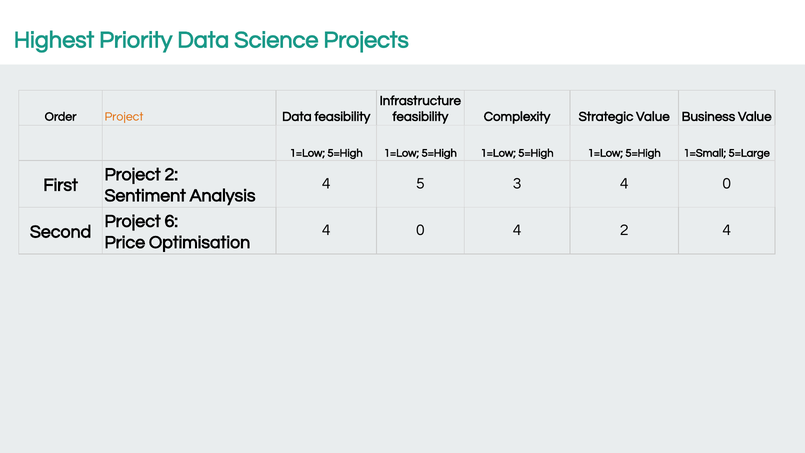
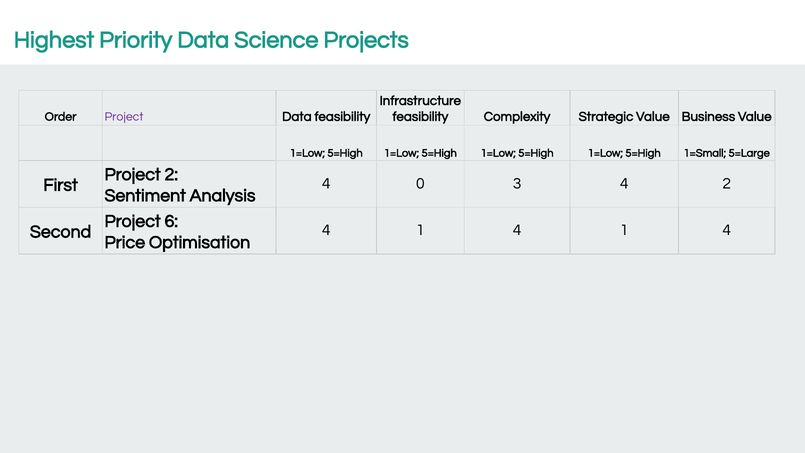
Project at (124, 116) colour: orange -> purple
5: 5 -> 0
3 4 0: 0 -> 2
0 at (420, 230): 0 -> 1
2 at (624, 230): 2 -> 1
